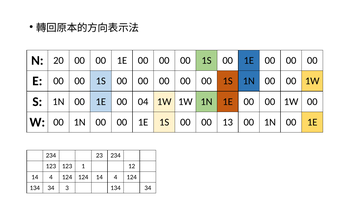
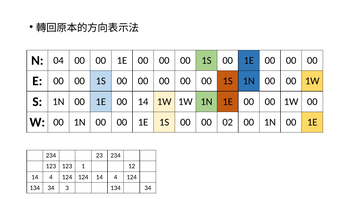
20: 20 -> 04
00 04: 04 -> 14
13: 13 -> 02
